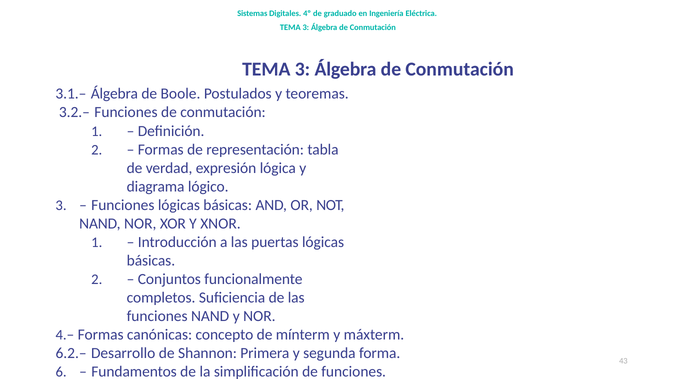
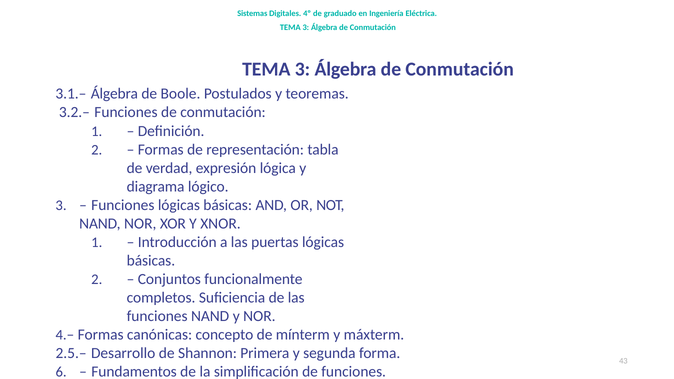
6.2.–: 6.2.– -> 2.5.–
